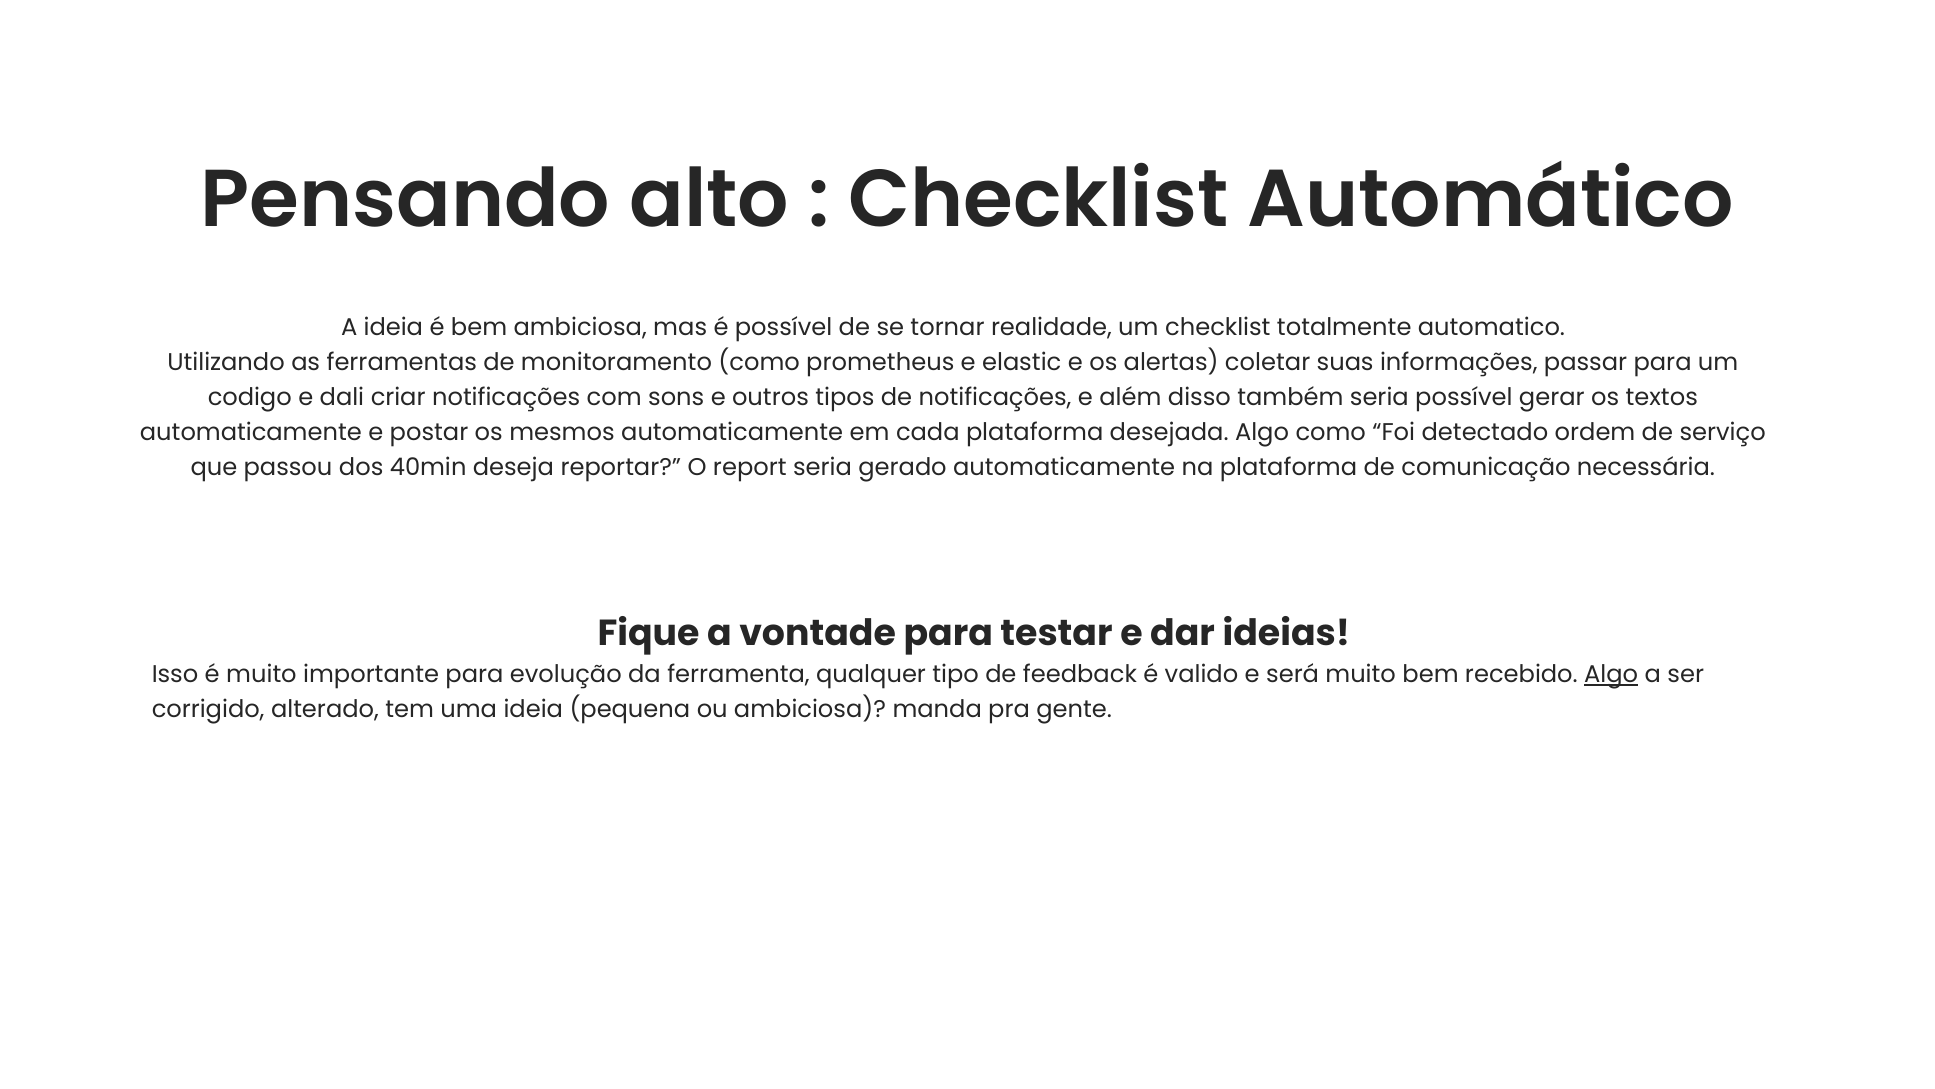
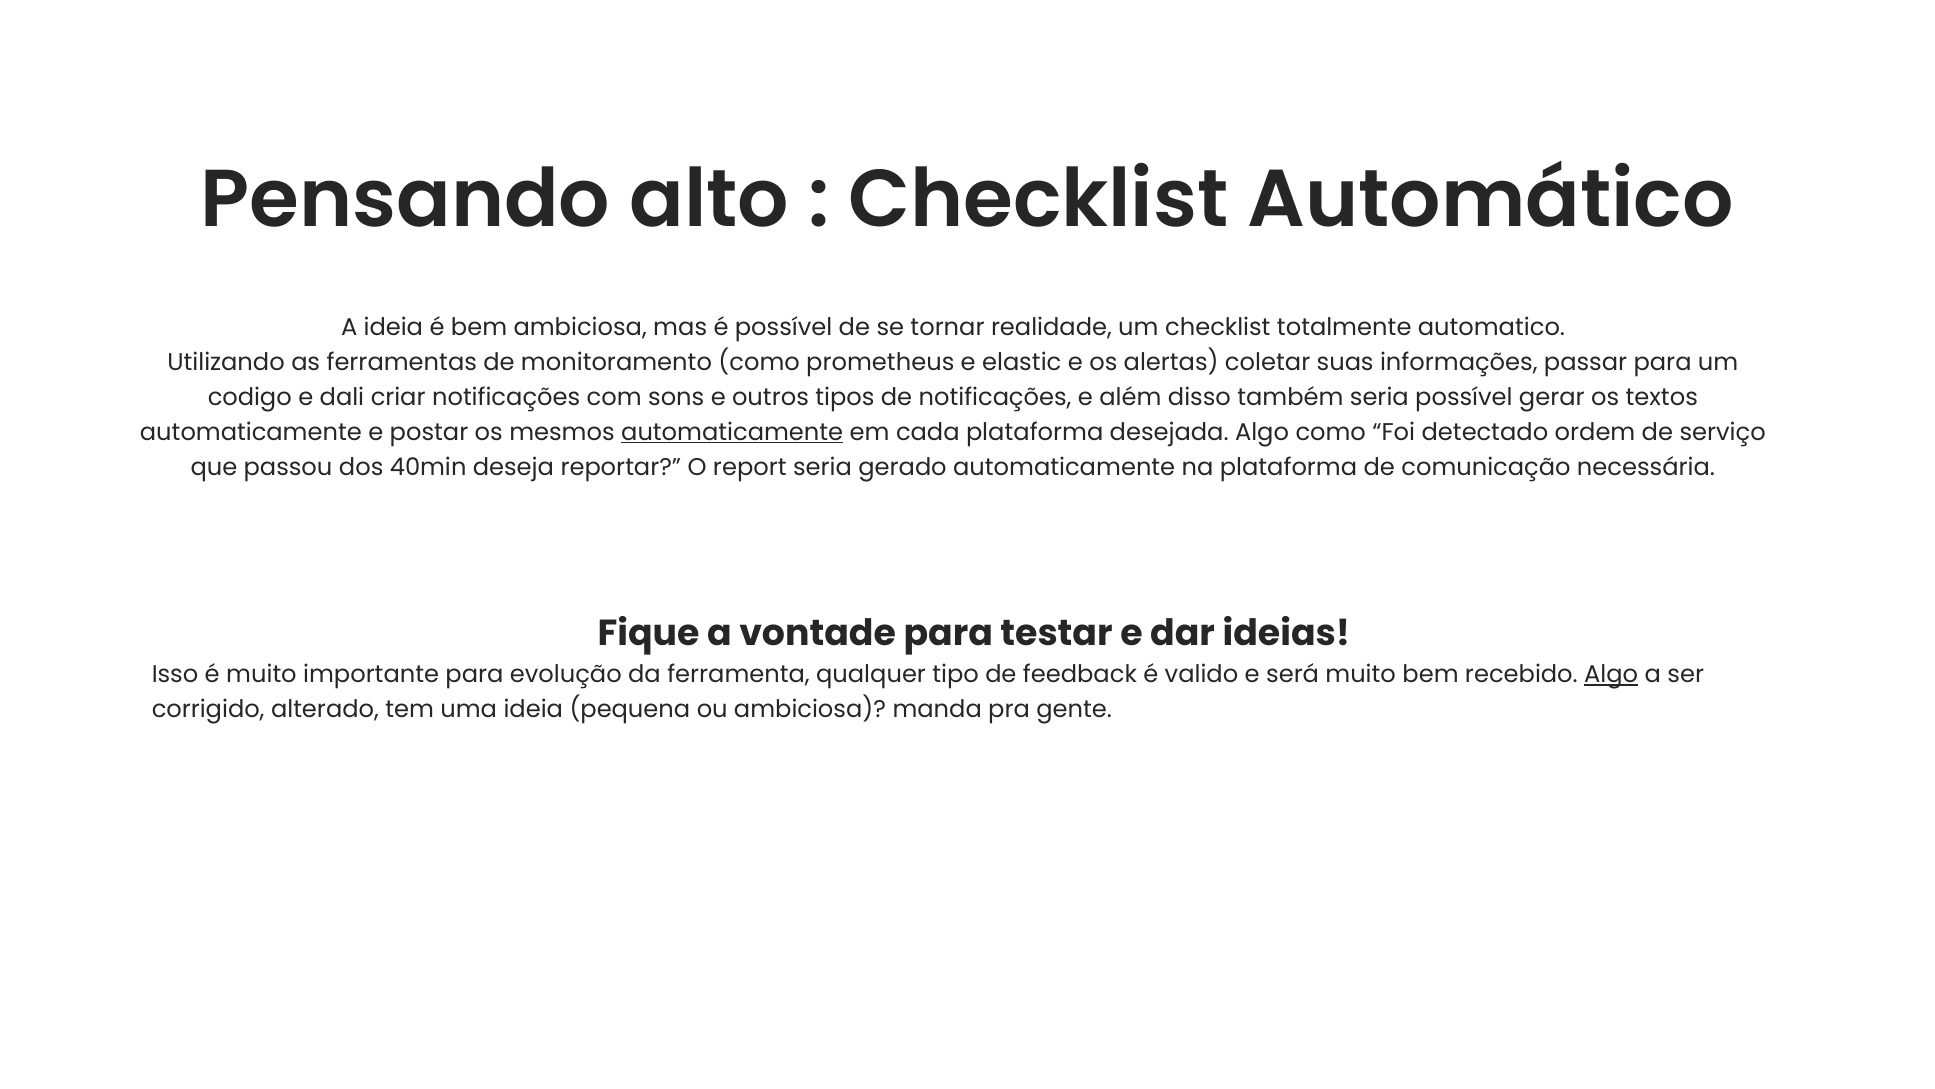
automaticamente at (732, 432) underline: none -> present
